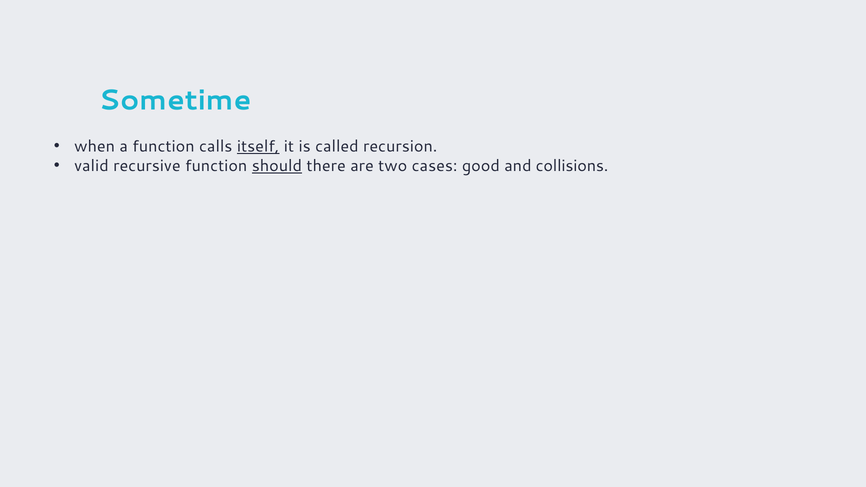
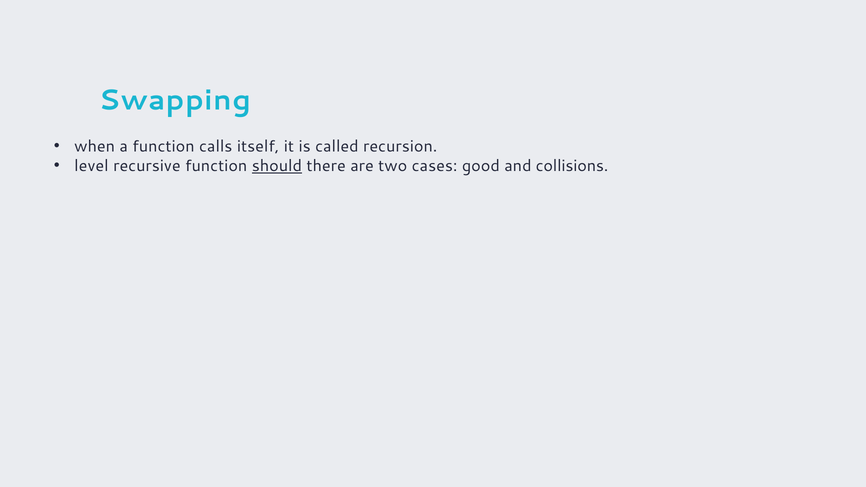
Sometime: Sometime -> Swapping
itself underline: present -> none
valid: valid -> level
